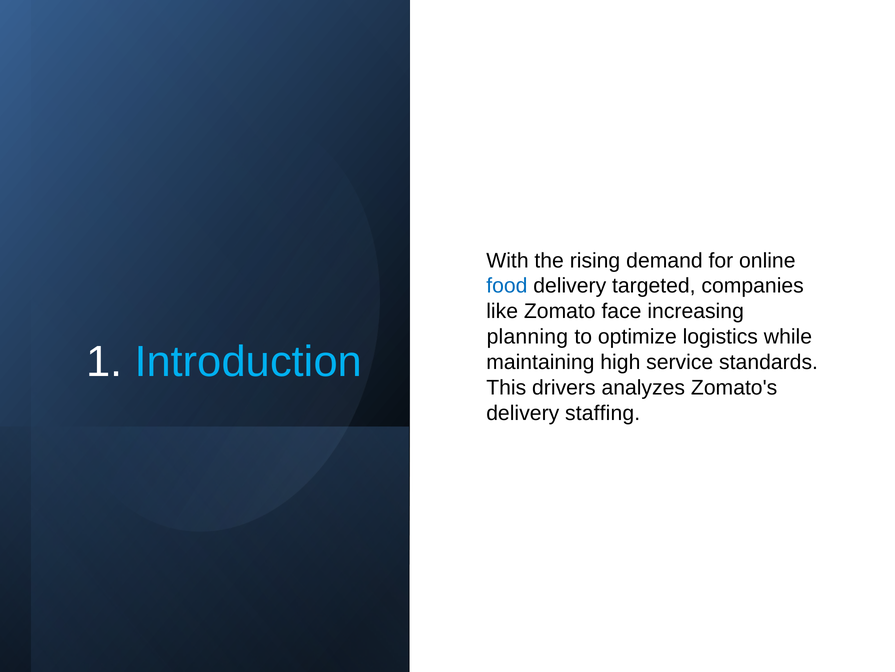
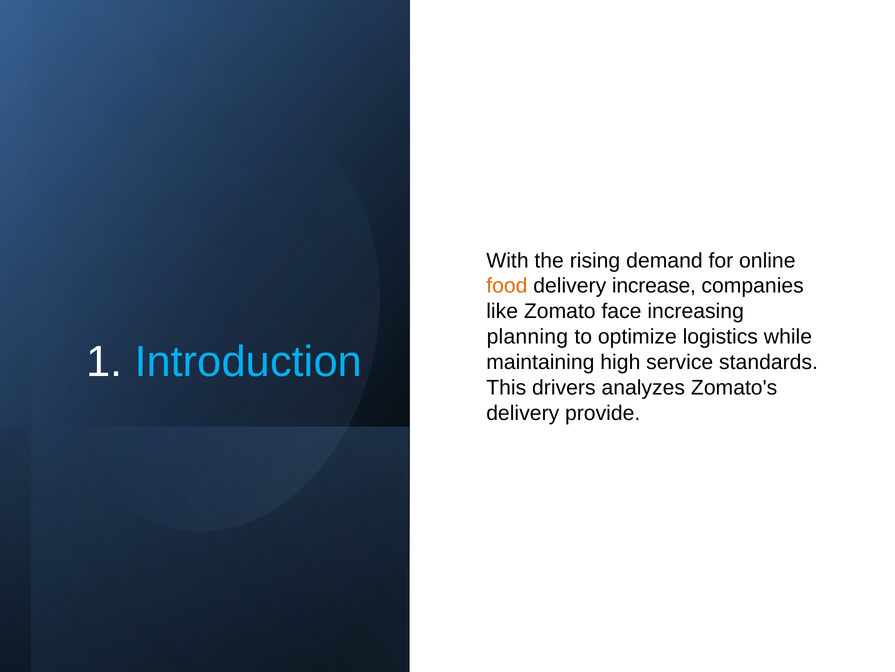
food colour: blue -> orange
targeted: targeted -> increase
staffing: staffing -> provide
